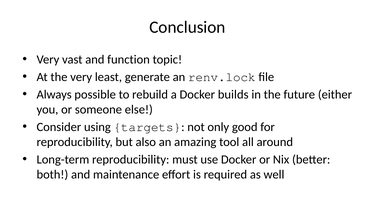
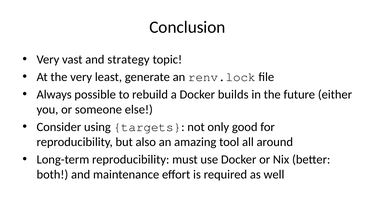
function: function -> strategy
